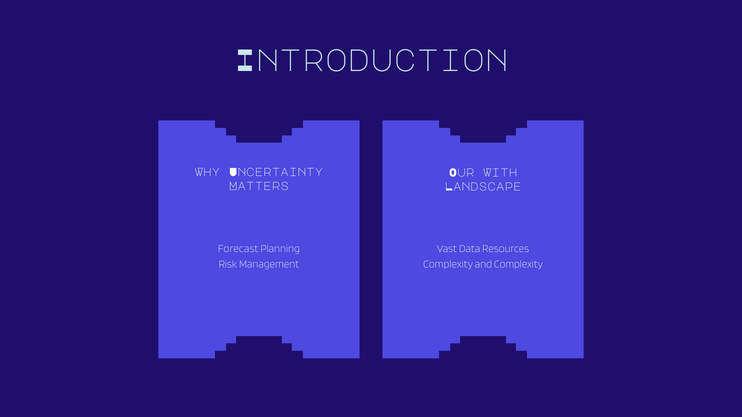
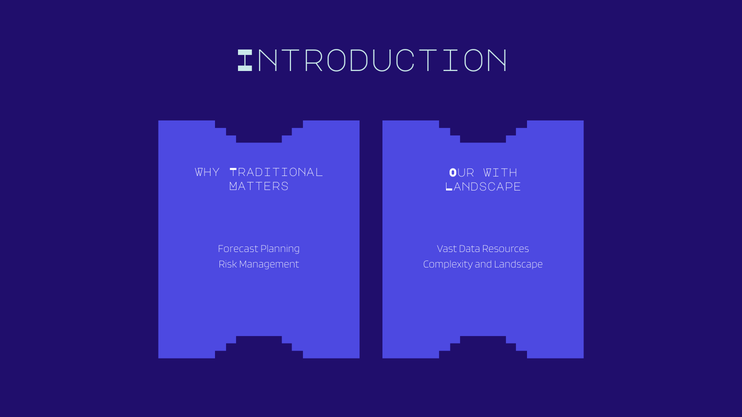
Uncertainty: Uncertainty -> Traditional
and Complexity: Complexity -> Landscape
